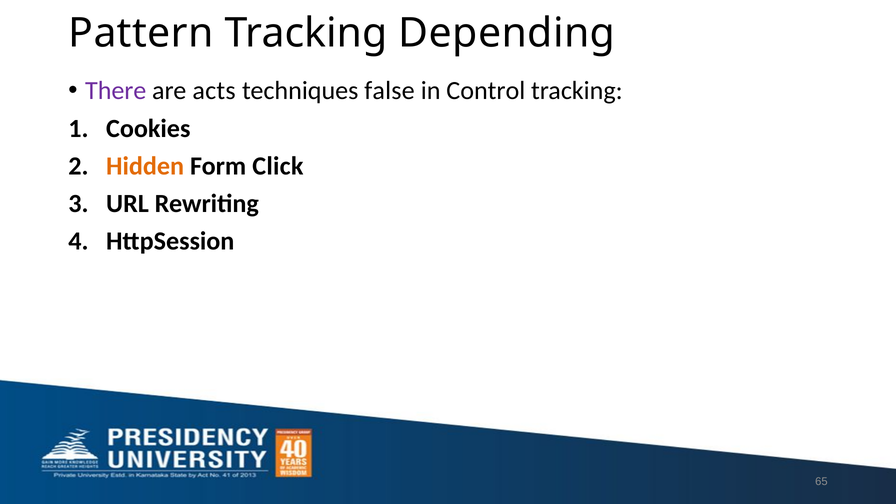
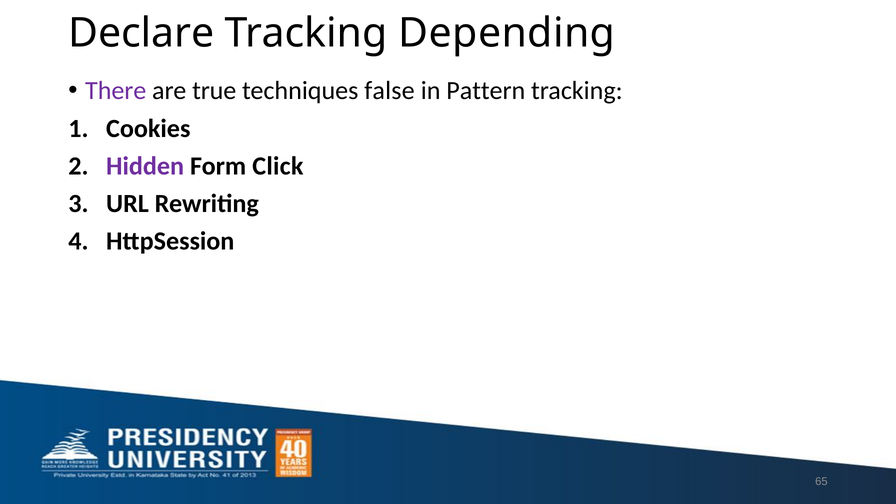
Pattern: Pattern -> Declare
acts: acts -> true
Control: Control -> Pattern
Hidden colour: orange -> purple
